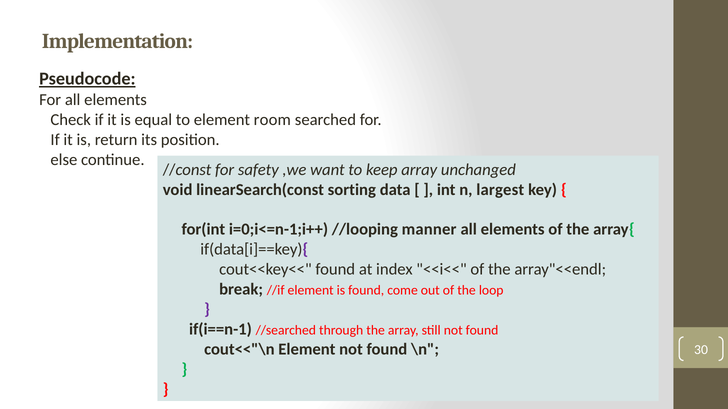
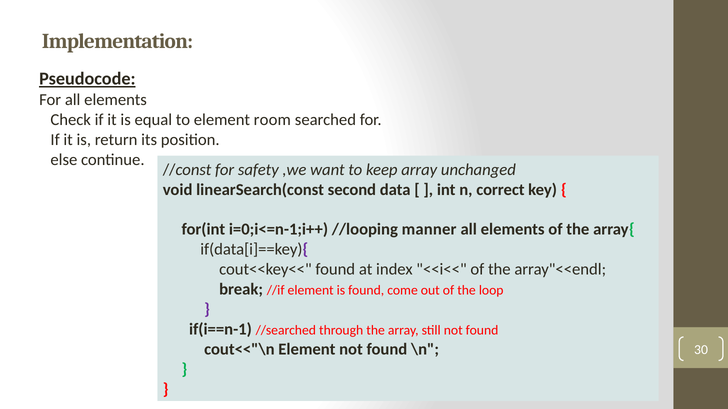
sorting: sorting -> second
largest: largest -> correct
